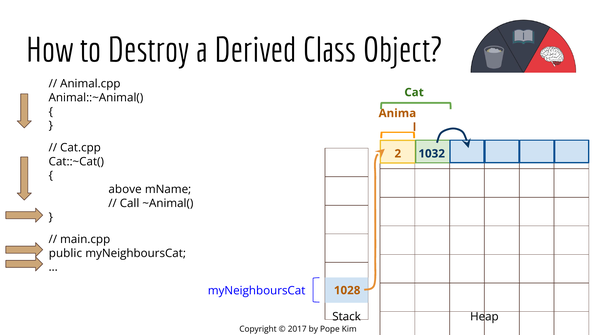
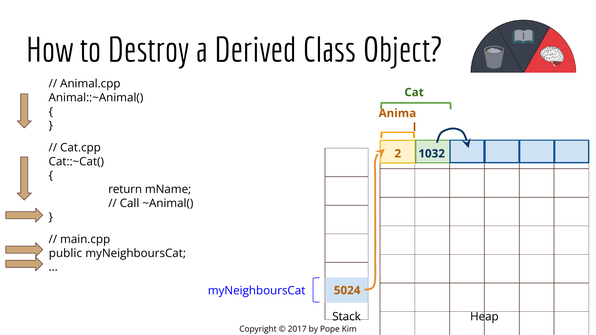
above: above -> return
1028: 1028 -> 5024
